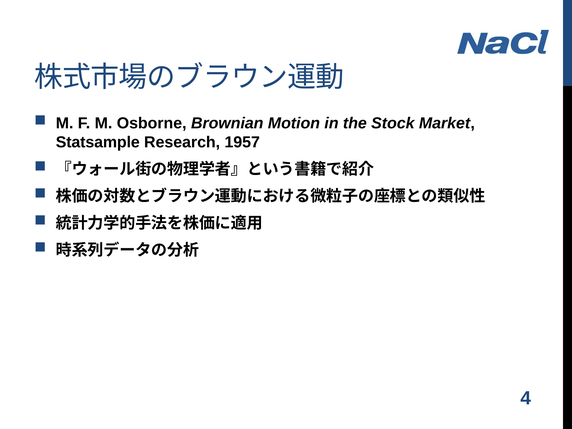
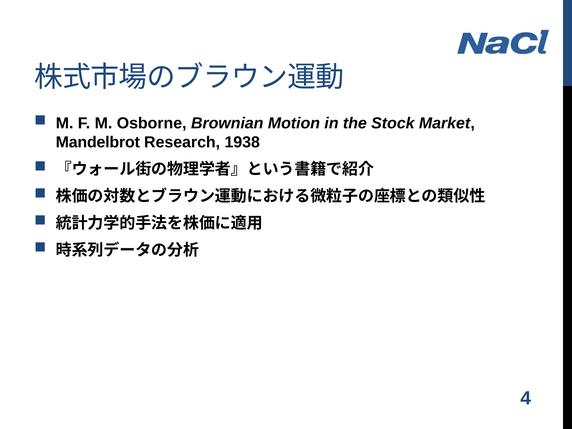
Statsample: Statsample -> Mandelbrot
1957: 1957 -> 1938
